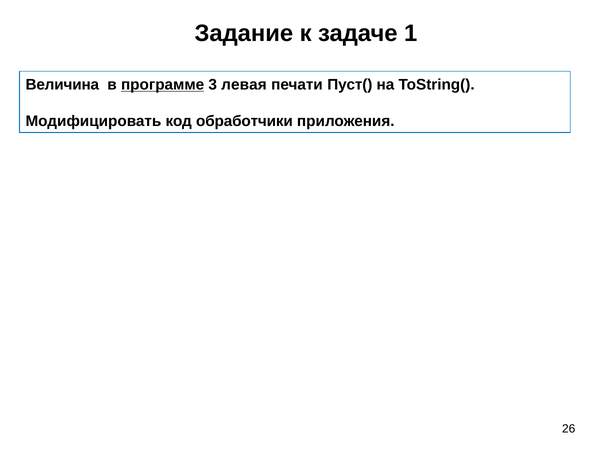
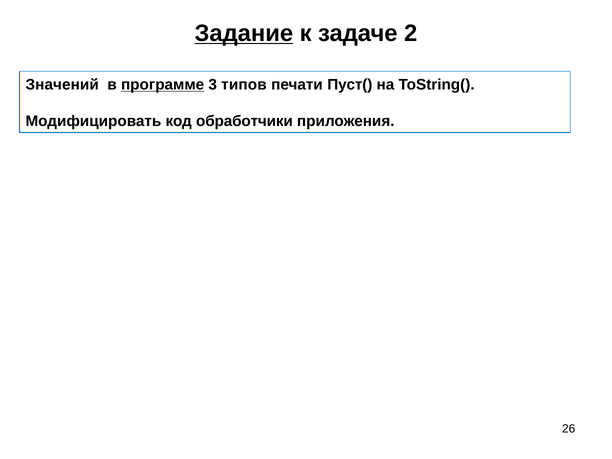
Задание underline: none -> present
1: 1 -> 2
Величина: Величина -> Значений
левая: левая -> типов
